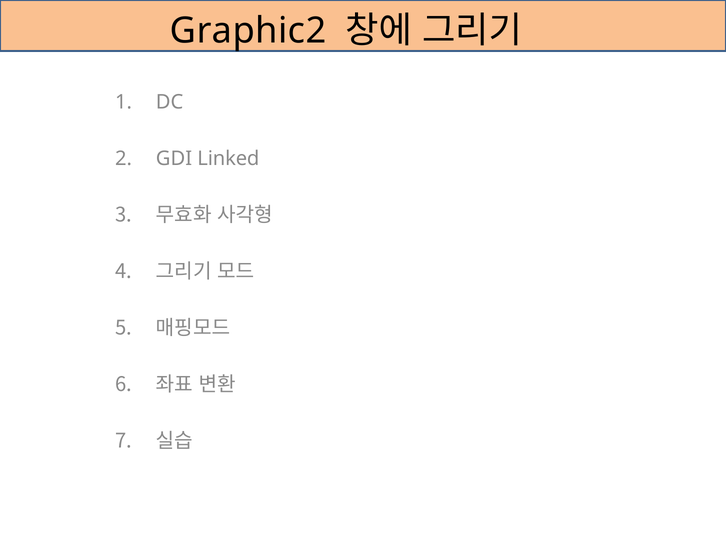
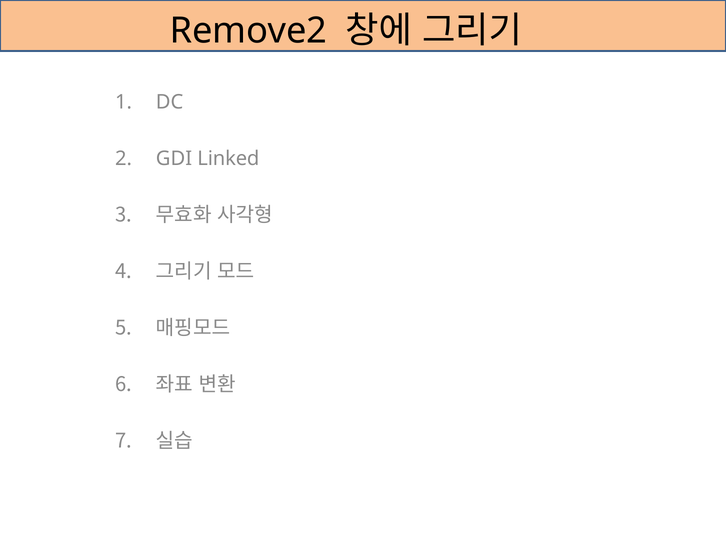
Graphic2: Graphic2 -> Remove2
